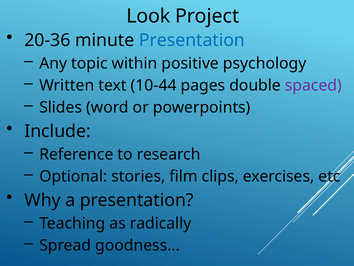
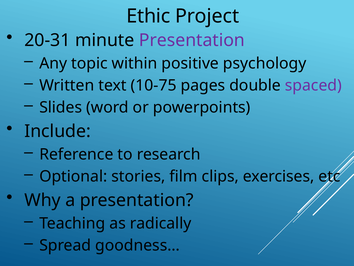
Look: Look -> Ethic
20-36: 20-36 -> 20-31
Presentation at (192, 40) colour: blue -> purple
10-44: 10-44 -> 10-75
